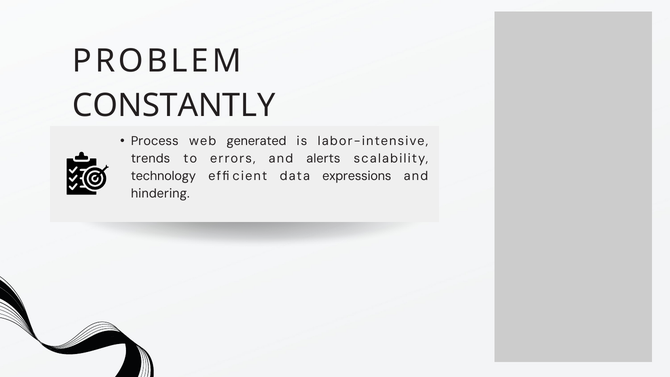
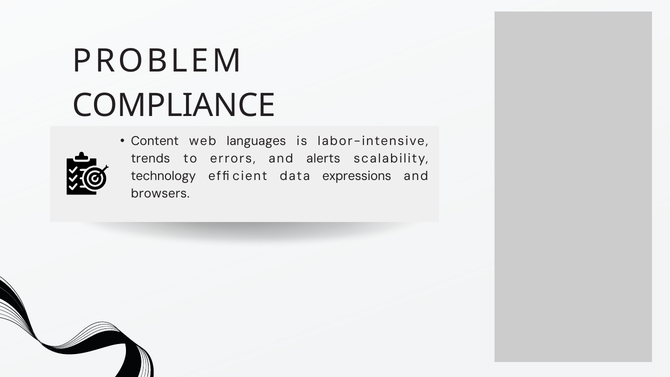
CONSTANTLY: CONSTANTLY -> COMPLIANCE
Process: Process -> Content
generated: generated -> languages
hindering: hindering -> browsers
